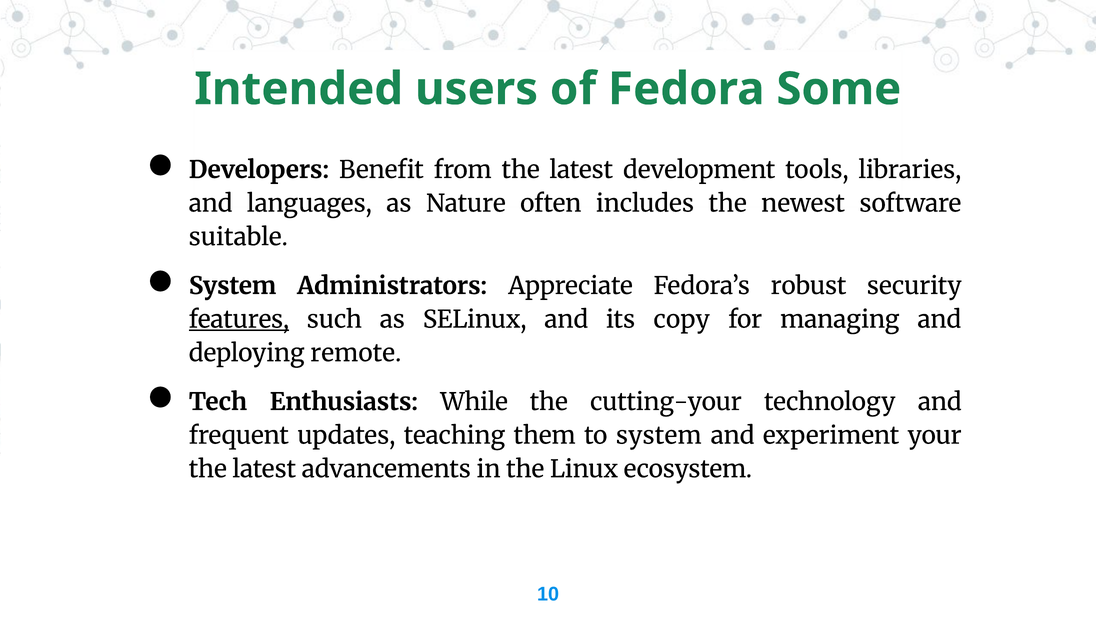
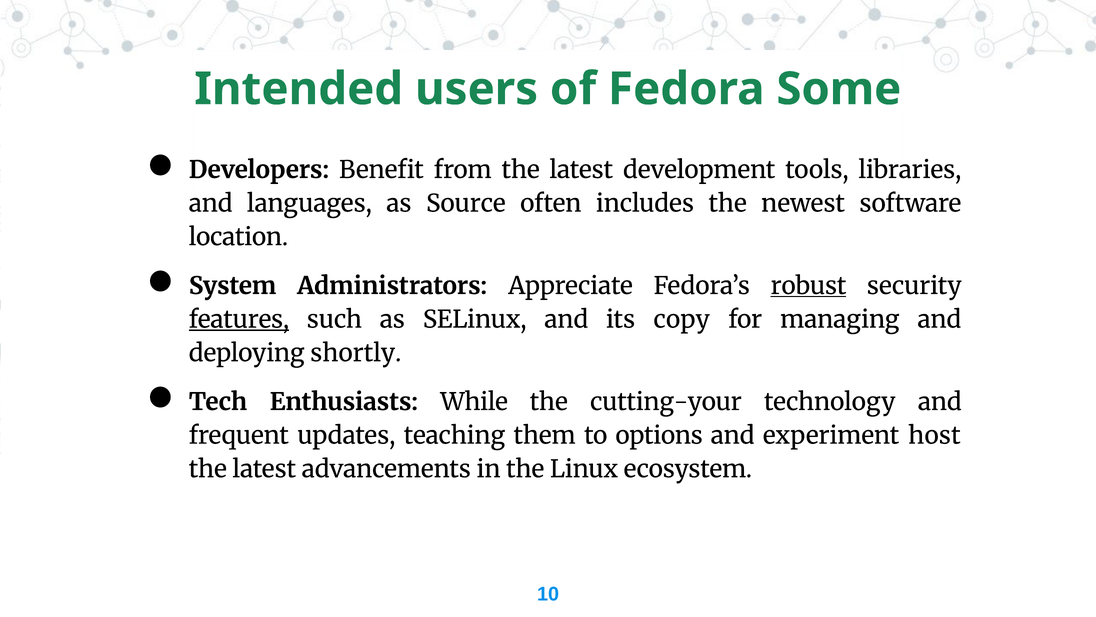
Nature: Nature -> Source
suitable: suitable -> location
robust underline: none -> present
remote: remote -> shortly
to system: system -> options
your: your -> host
